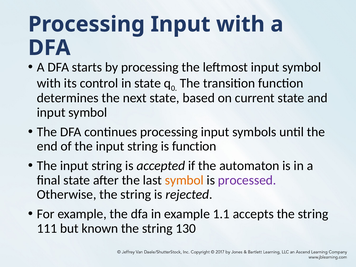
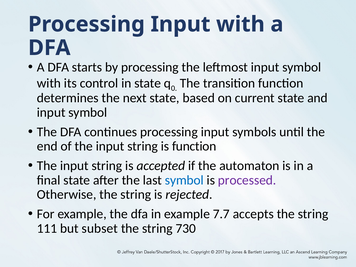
symbol at (184, 180) colour: orange -> blue
1.1: 1.1 -> 7.7
known: known -> subset
130: 130 -> 730
